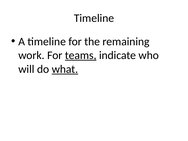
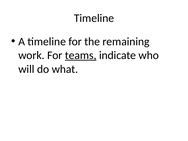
what underline: present -> none
